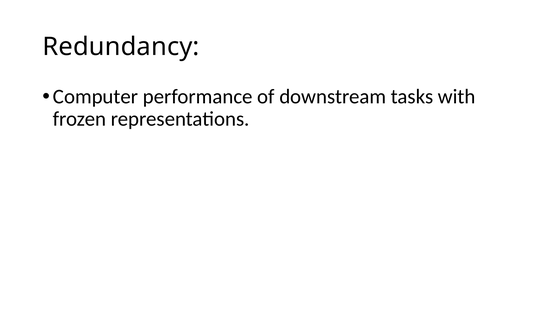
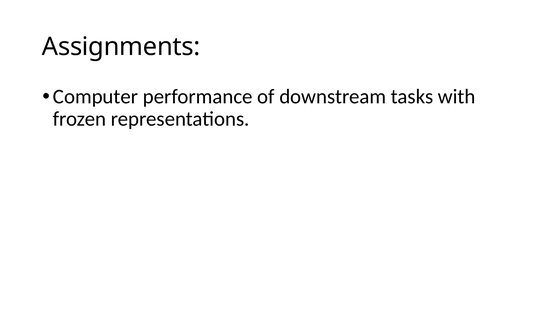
Redundancy: Redundancy -> Assignments
